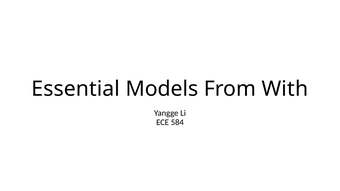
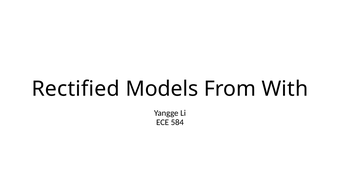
Essential: Essential -> Rectified
